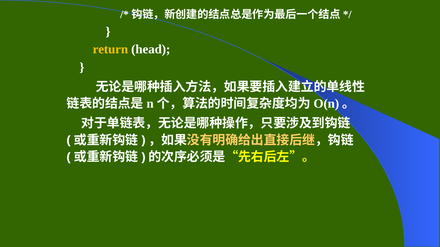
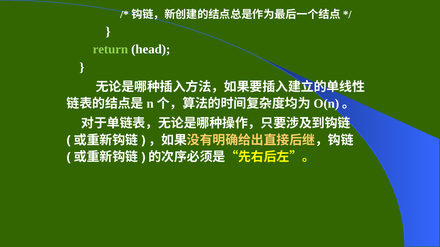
return colour: yellow -> light green
